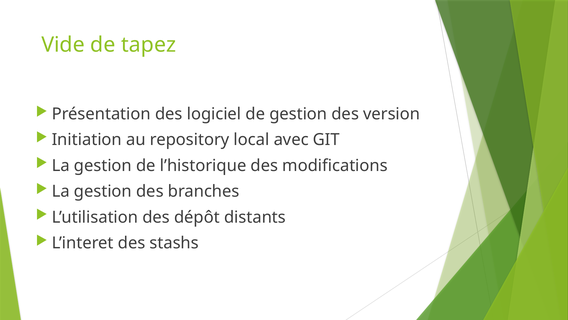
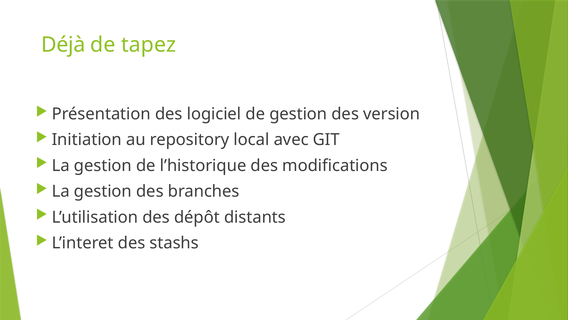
Vide: Vide -> Déjà
